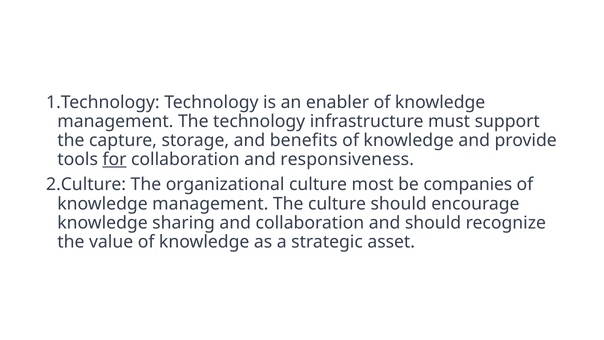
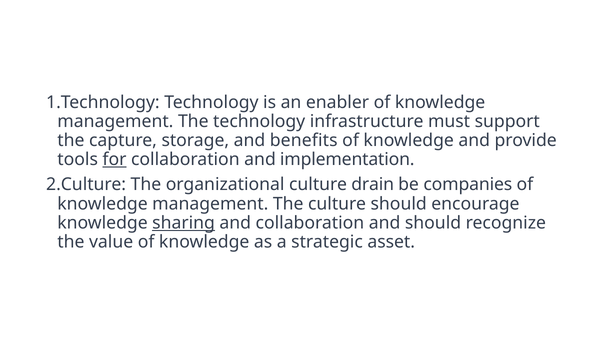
responsiveness: responsiveness -> implementation
most: most -> drain
sharing underline: none -> present
